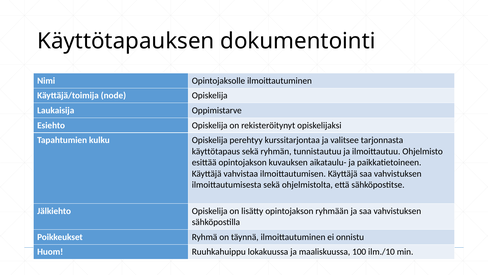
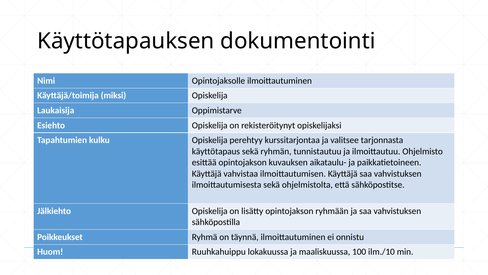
node: node -> miksi
